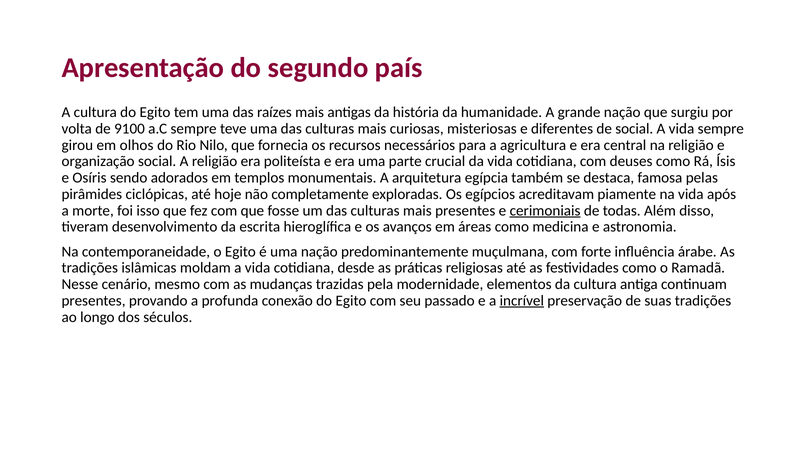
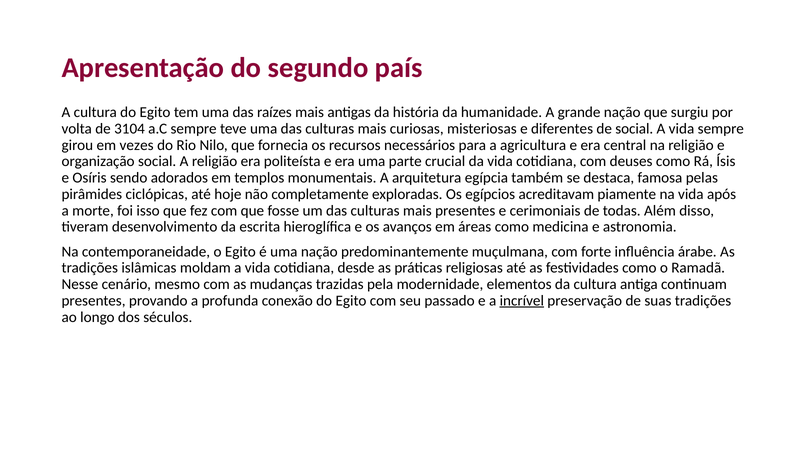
9100: 9100 -> 3104
olhos: olhos -> vezes
cerimoniais underline: present -> none
